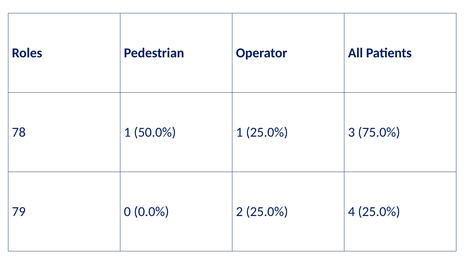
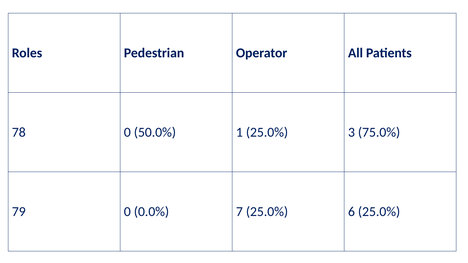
78 1: 1 -> 0
2: 2 -> 7
4: 4 -> 6
